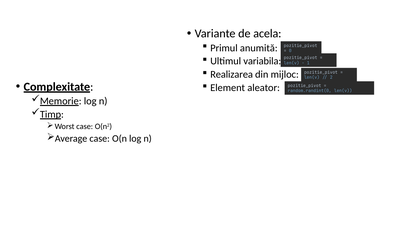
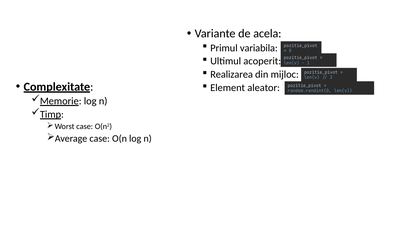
anumită: anumită -> variabila
variabila: variabila -> acoperit
